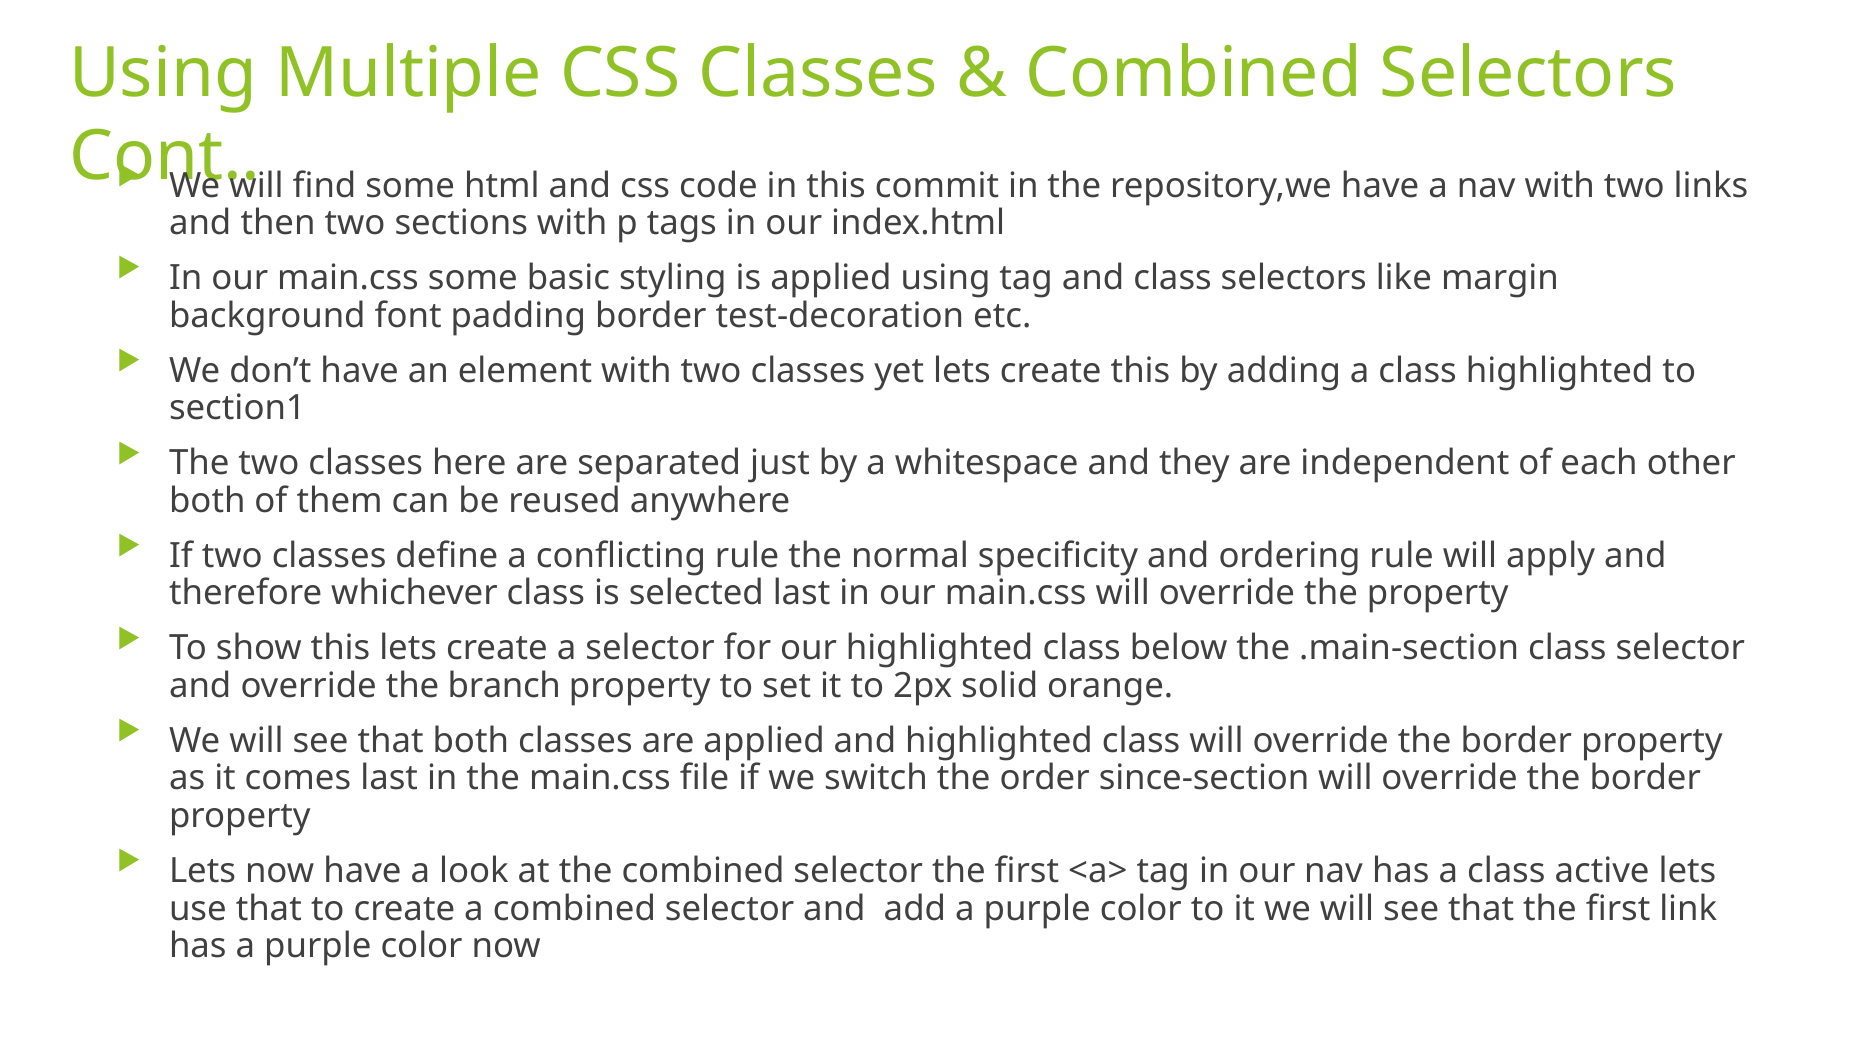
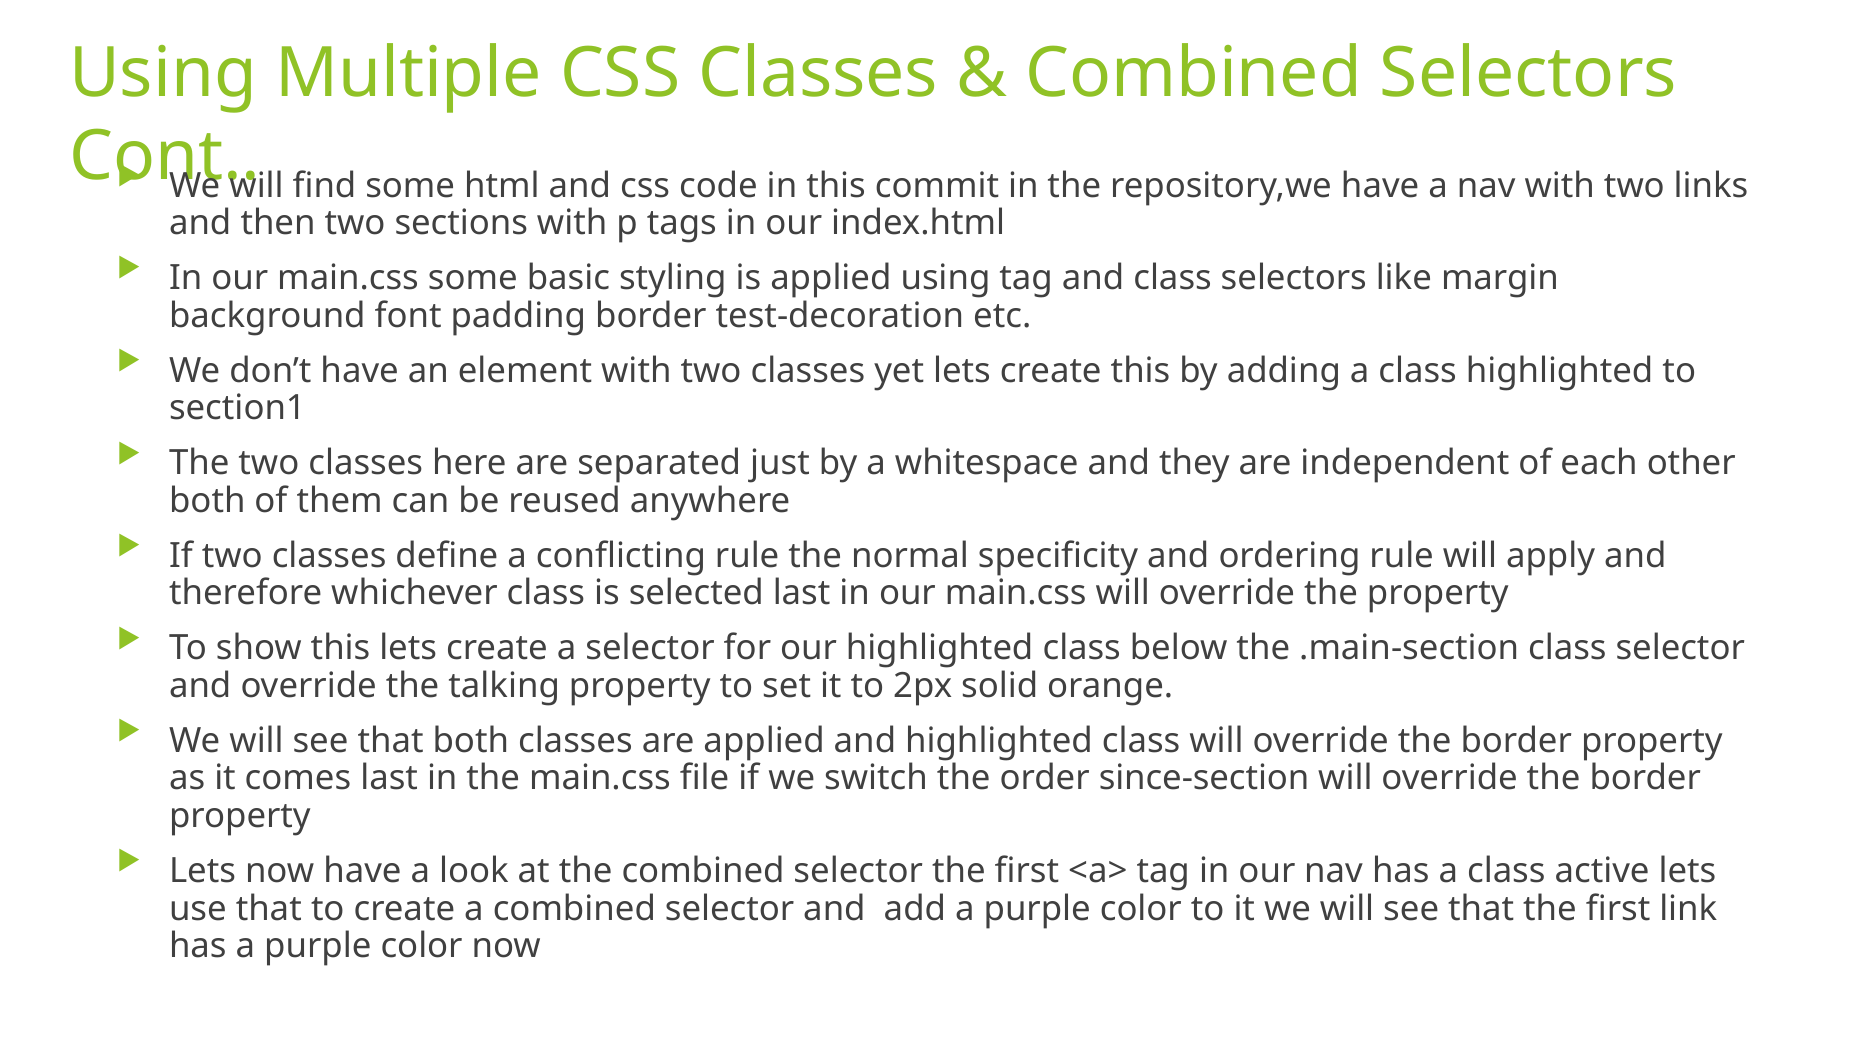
branch: branch -> talking
